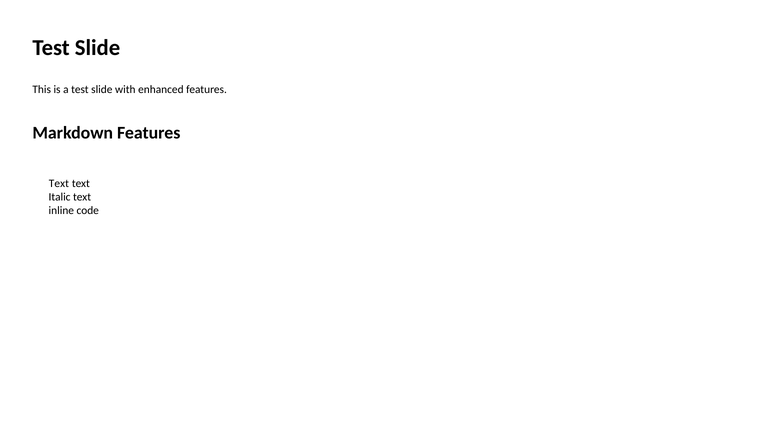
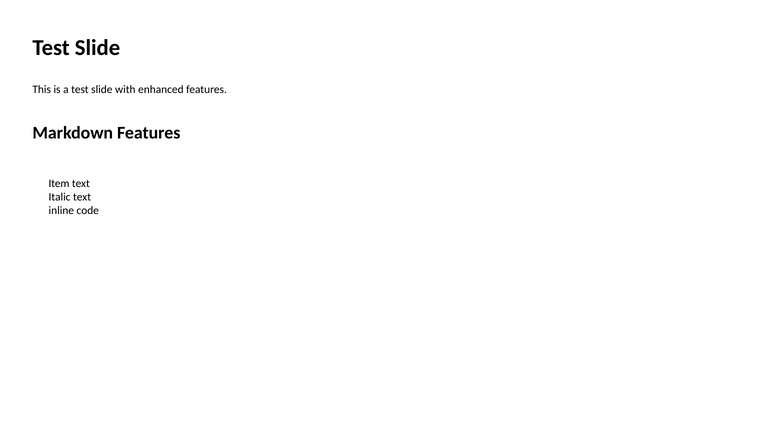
Text at (59, 183): Text -> Item
